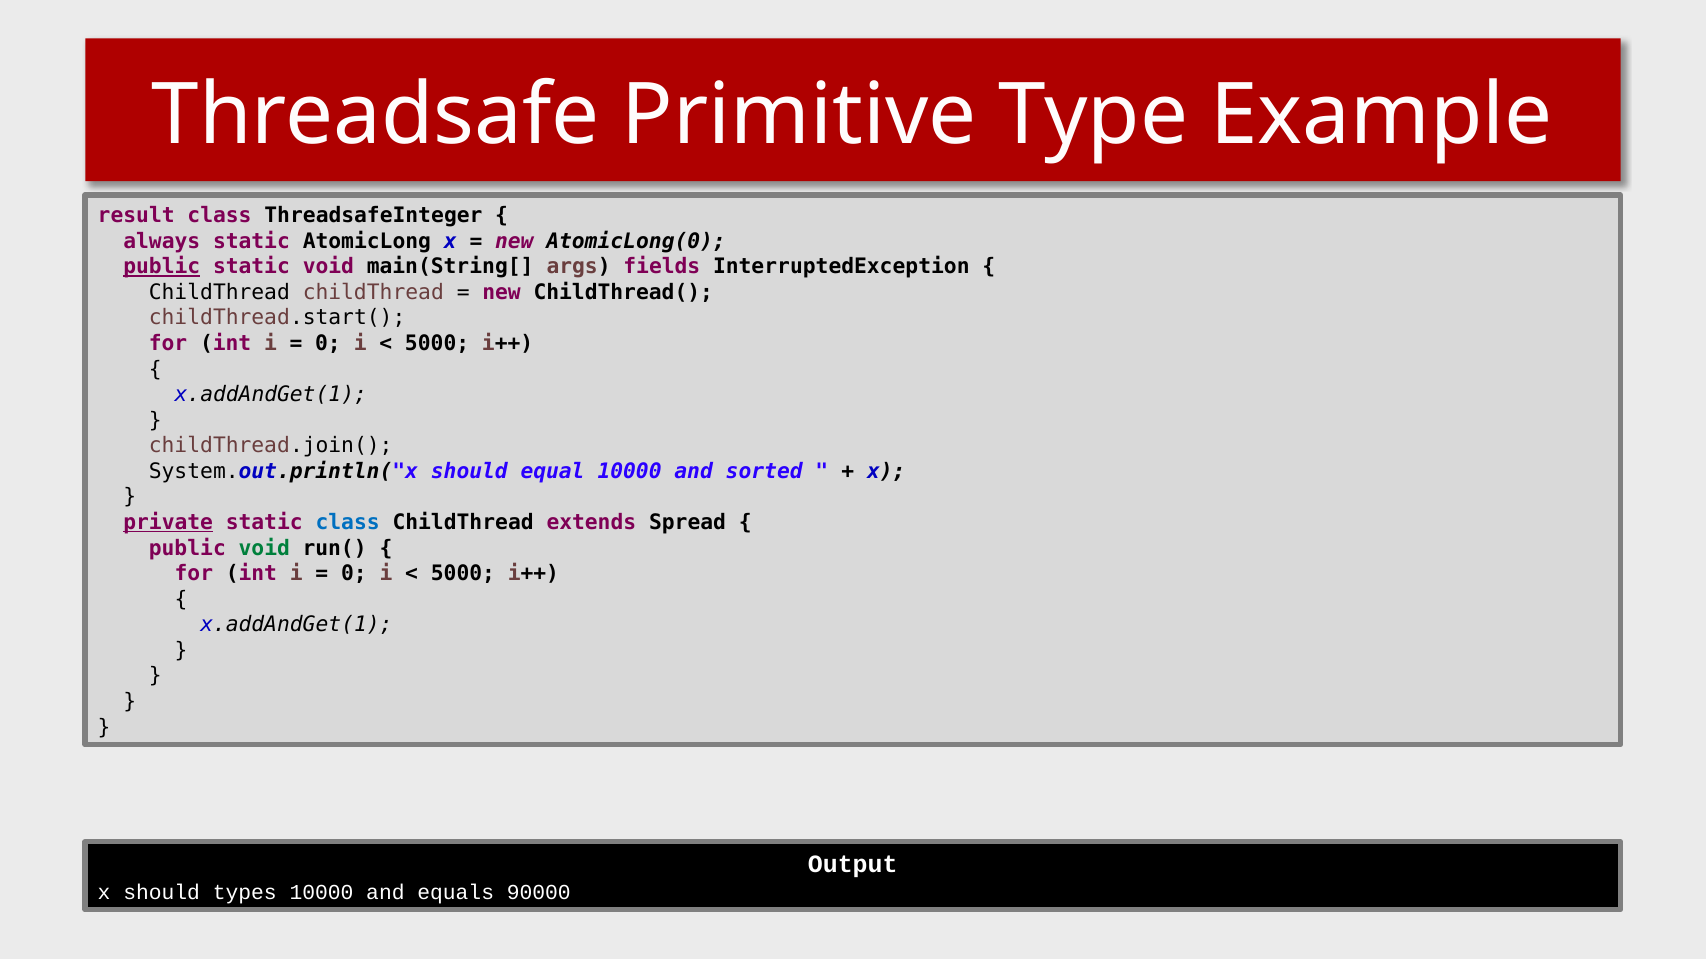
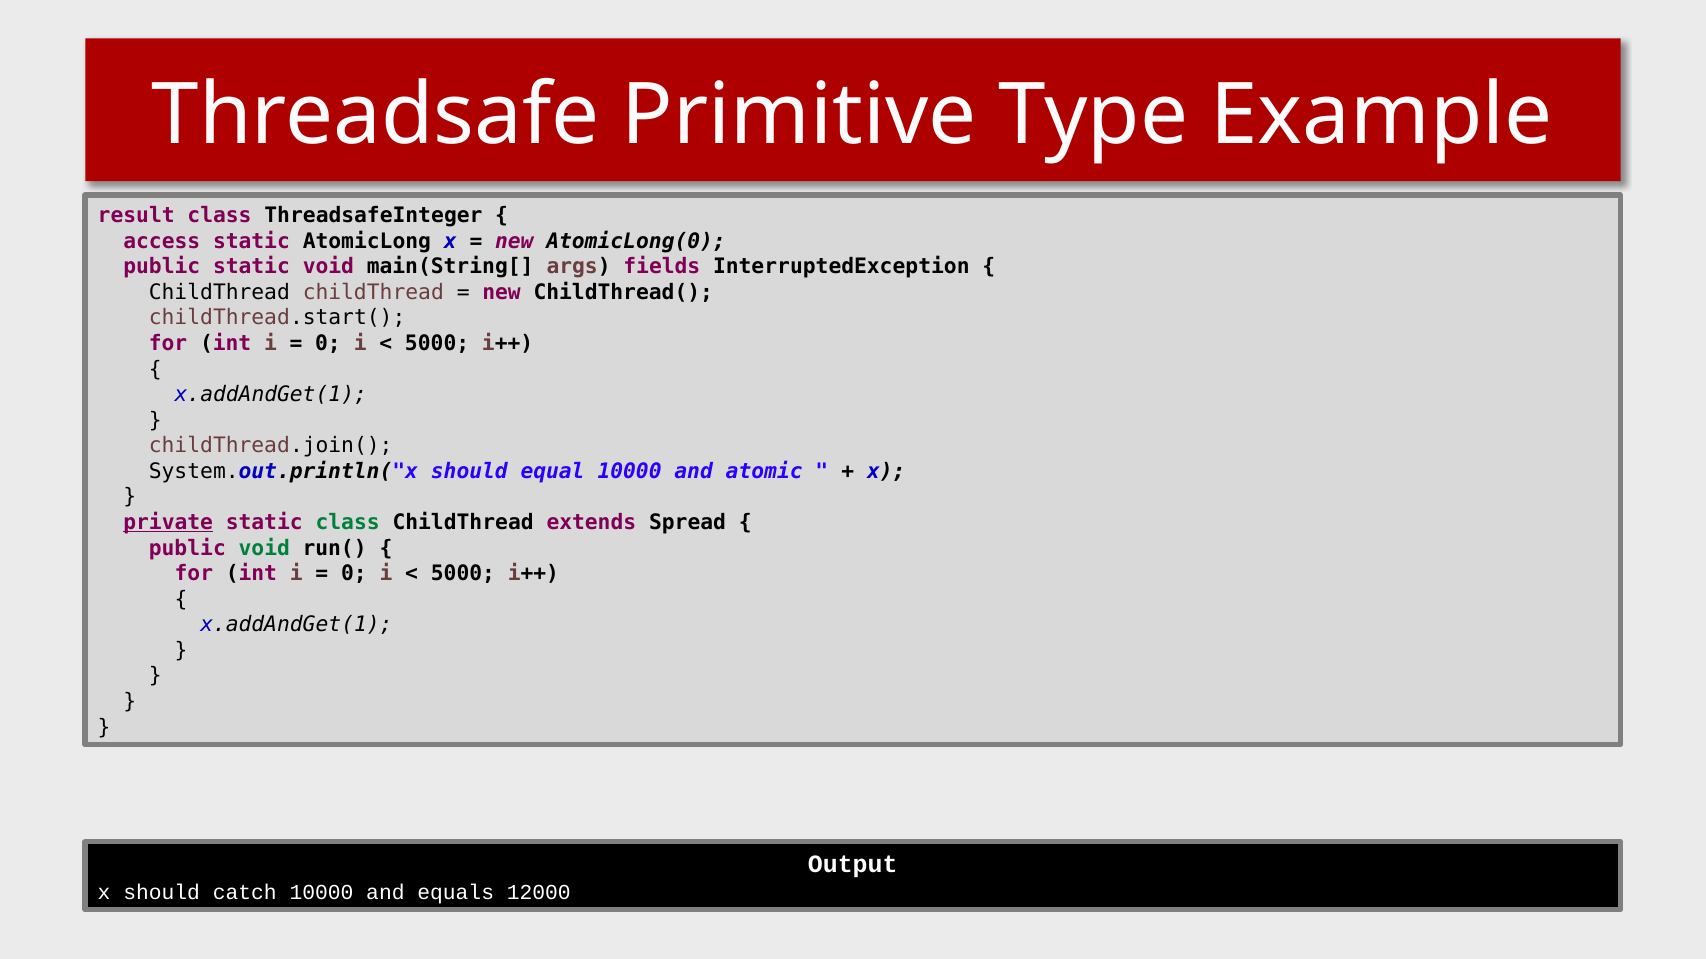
always: always -> access
public at (162, 267) underline: present -> none
sorted: sorted -> atomic
class at (348, 523) colour: blue -> green
types: types -> catch
90000: 90000 -> 12000
